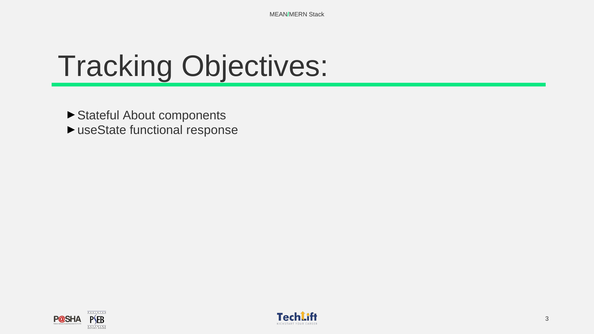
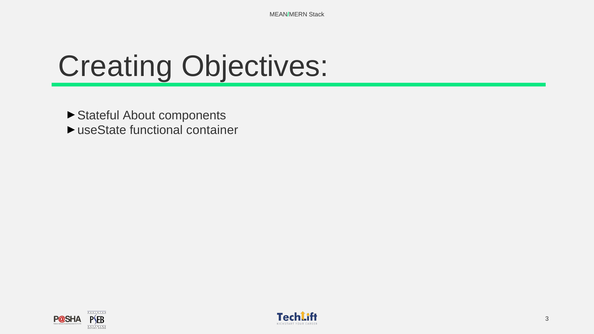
Tracking: Tracking -> Creating
response: response -> container
